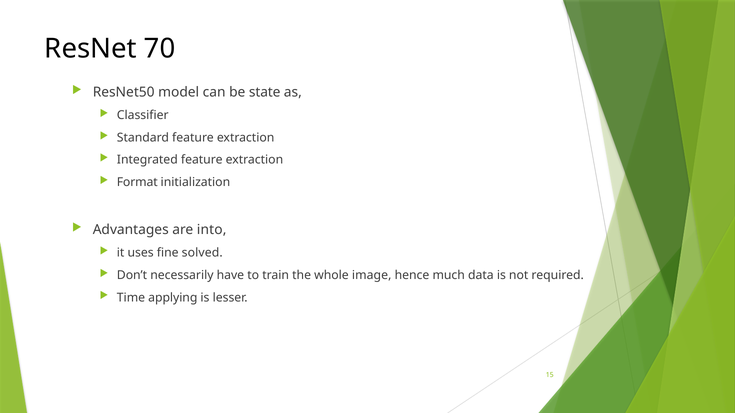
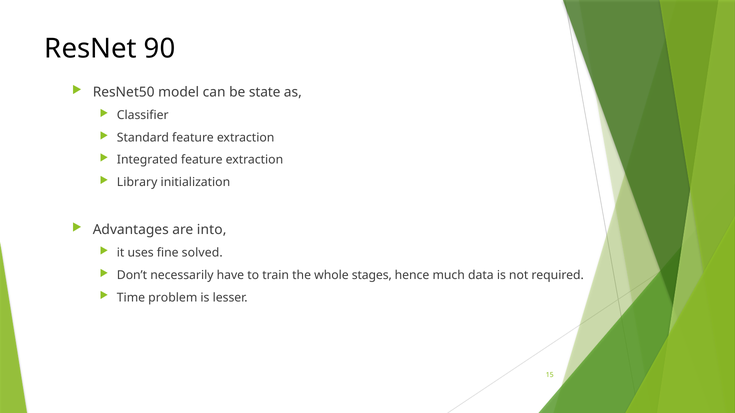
70: 70 -> 90
Format: Format -> Library
image: image -> stages
applying: applying -> problem
